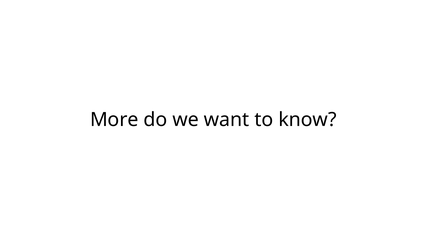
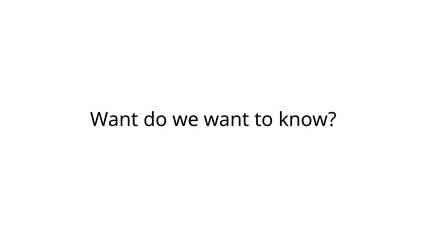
More at (114, 120): More -> Want
